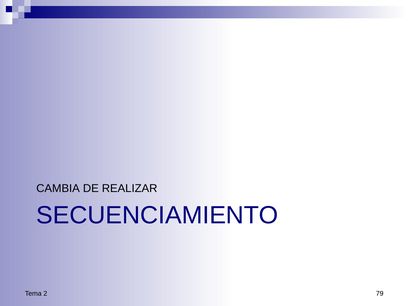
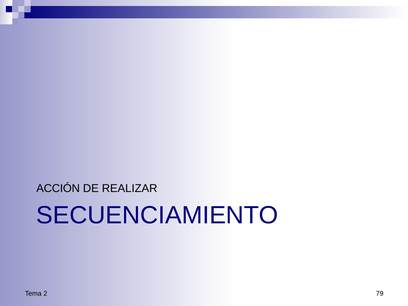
CAMBIA: CAMBIA -> ACCIÓN
